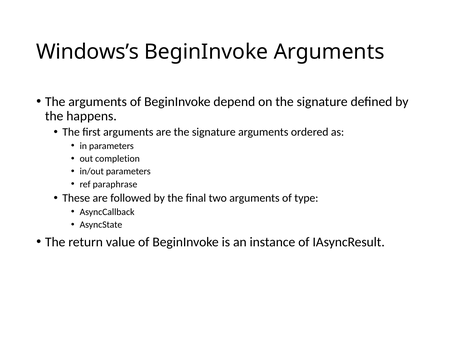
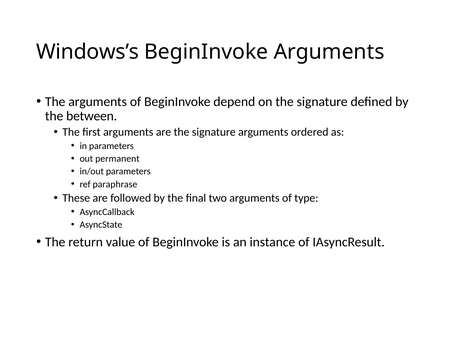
happens: happens -> between
completion: completion -> permanent
